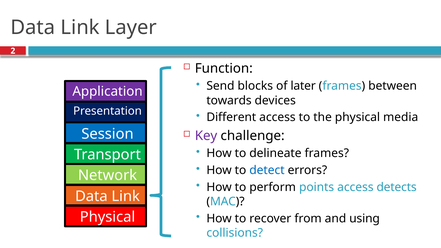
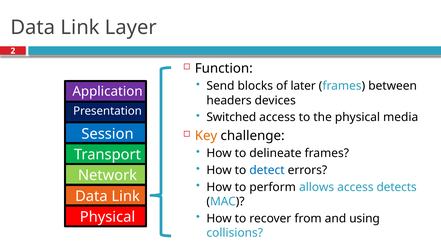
towards: towards -> headers
Different: Different -> Switched
Key colour: purple -> orange
points: points -> allows
